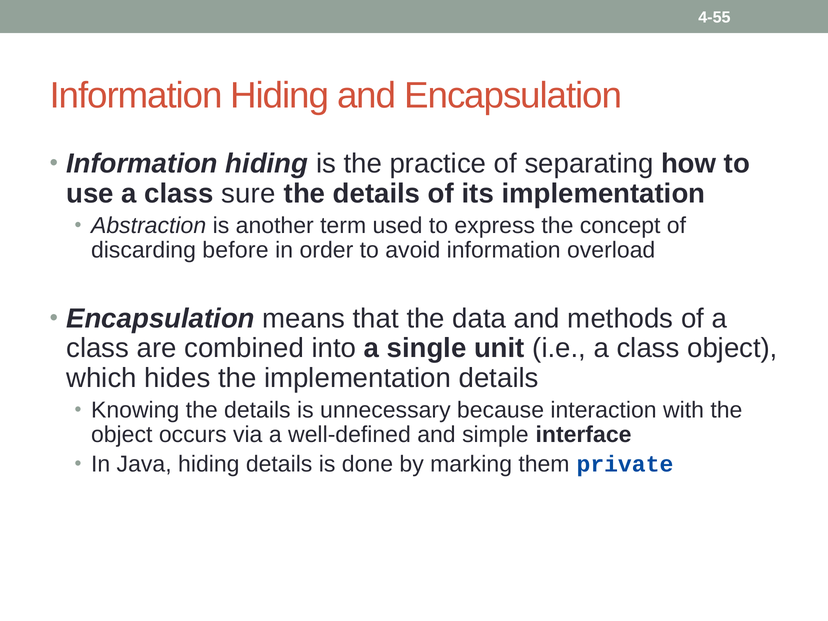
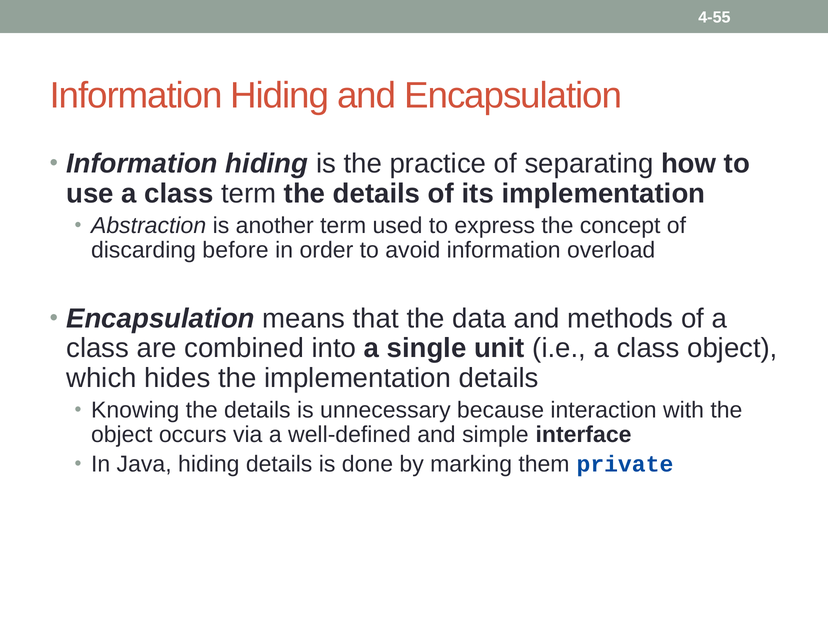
class sure: sure -> term
